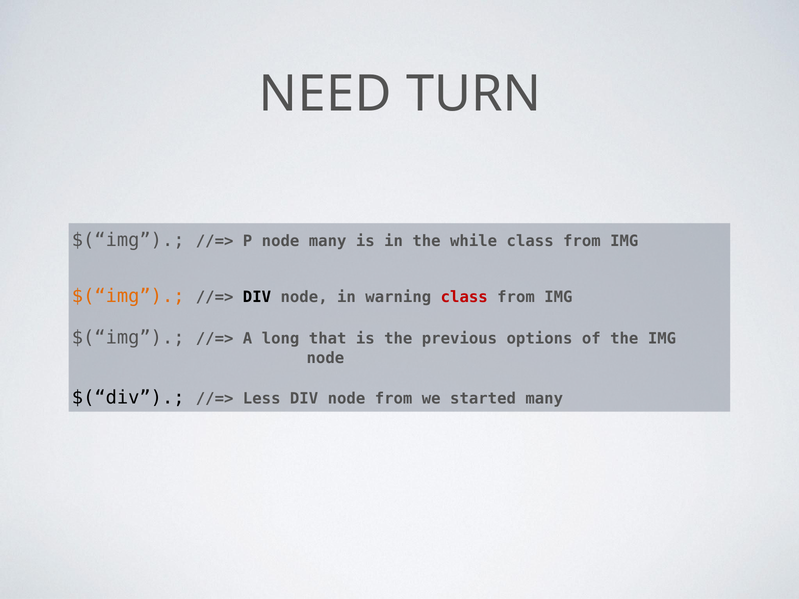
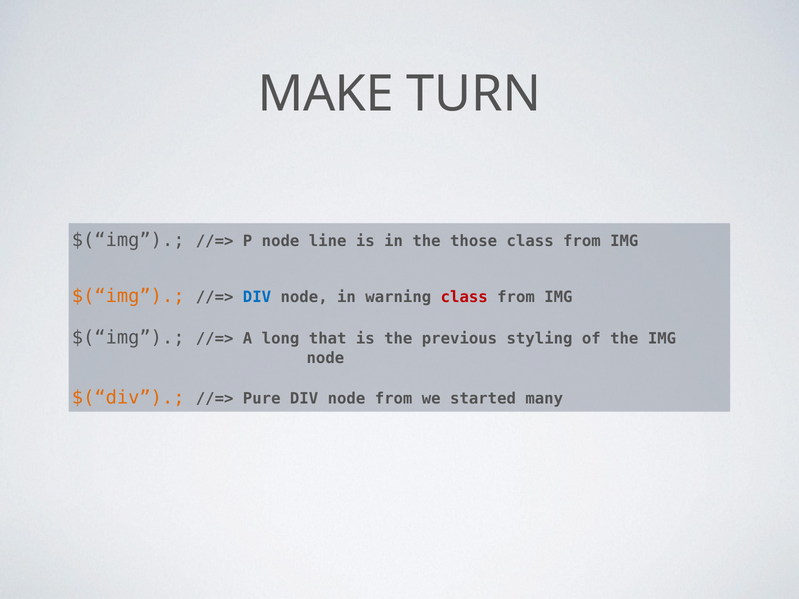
NEED: NEED -> MAKE
node many: many -> line
while: while -> those
DIV at (257, 297) colour: black -> blue
options: options -> styling
$(“div colour: black -> orange
Less: Less -> Pure
